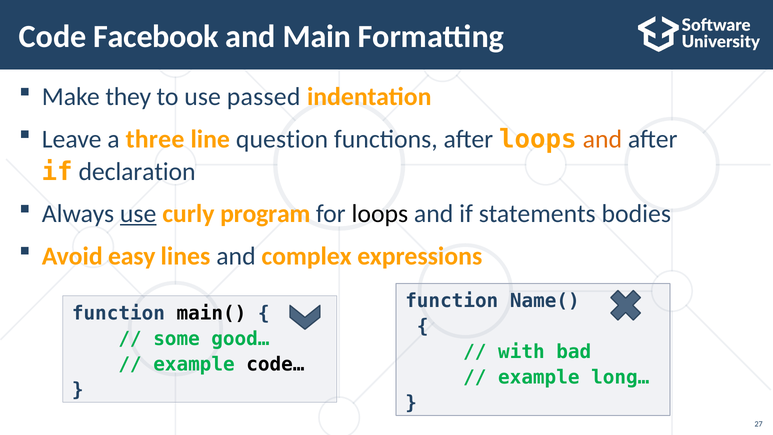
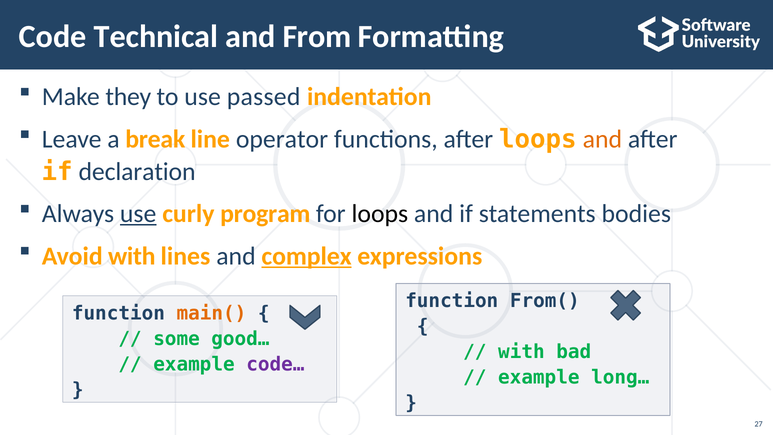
Facebook: Facebook -> Technical
Main: Main -> From
three: three -> break
question: question -> operator
Avoid easy: easy -> with
complex underline: none -> present
Name(: Name( -> From(
main( colour: black -> orange
code… colour: black -> purple
